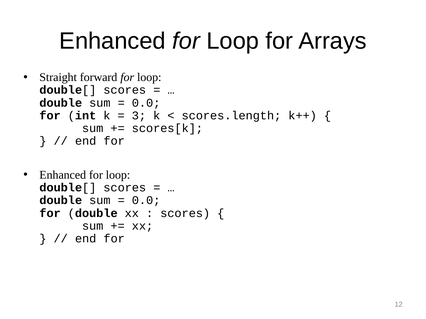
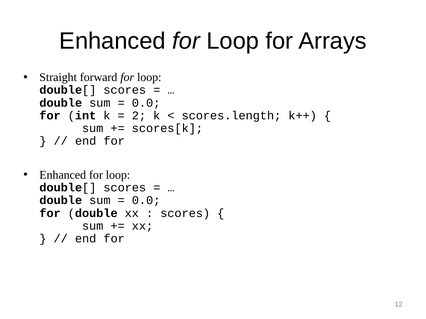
3: 3 -> 2
